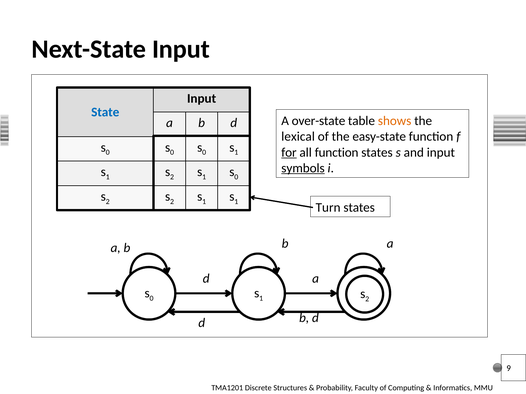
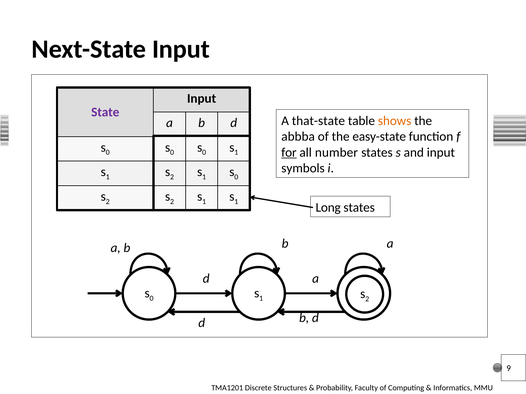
State colour: blue -> purple
over-state: over-state -> that-state
lexical: lexical -> abbba
all function: function -> number
symbols underline: present -> none
Turn: Turn -> Long
